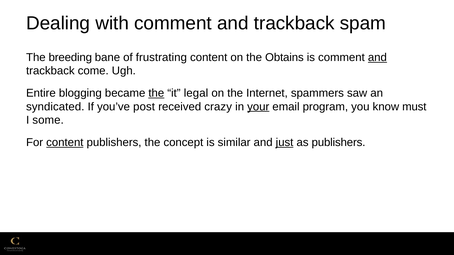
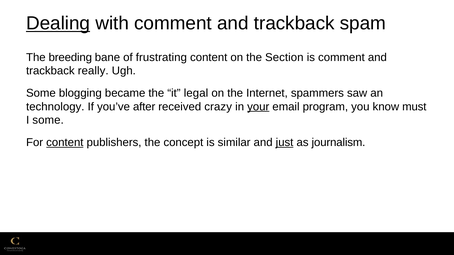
Dealing underline: none -> present
Obtains: Obtains -> Section
and at (377, 57) underline: present -> none
come: come -> really
Entire at (41, 93): Entire -> Some
the at (156, 93) underline: present -> none
syndicated: syndicated -> technology
post: post -> after
as publishers: publishers -> journalism
